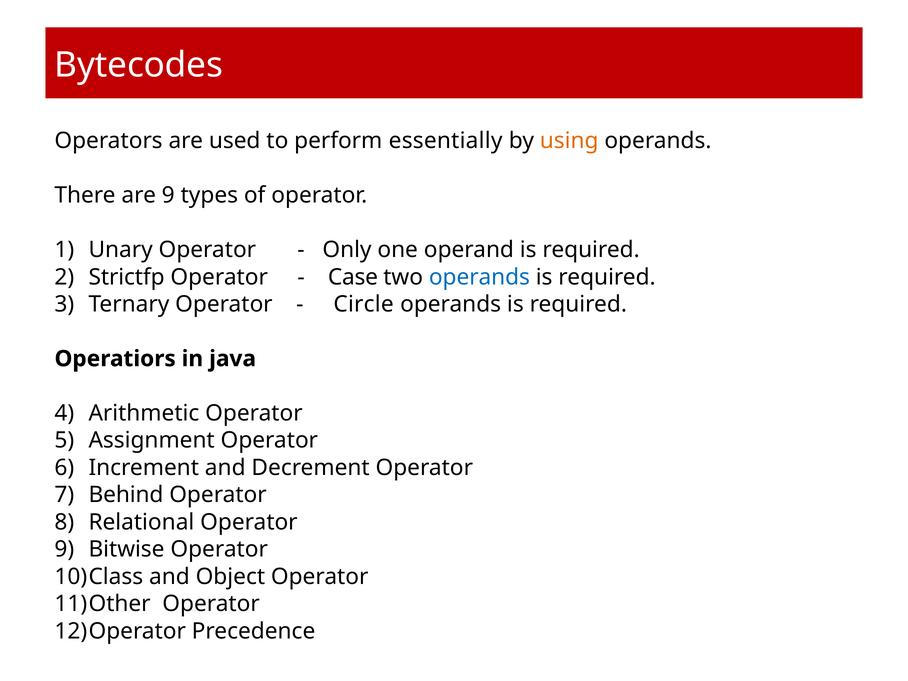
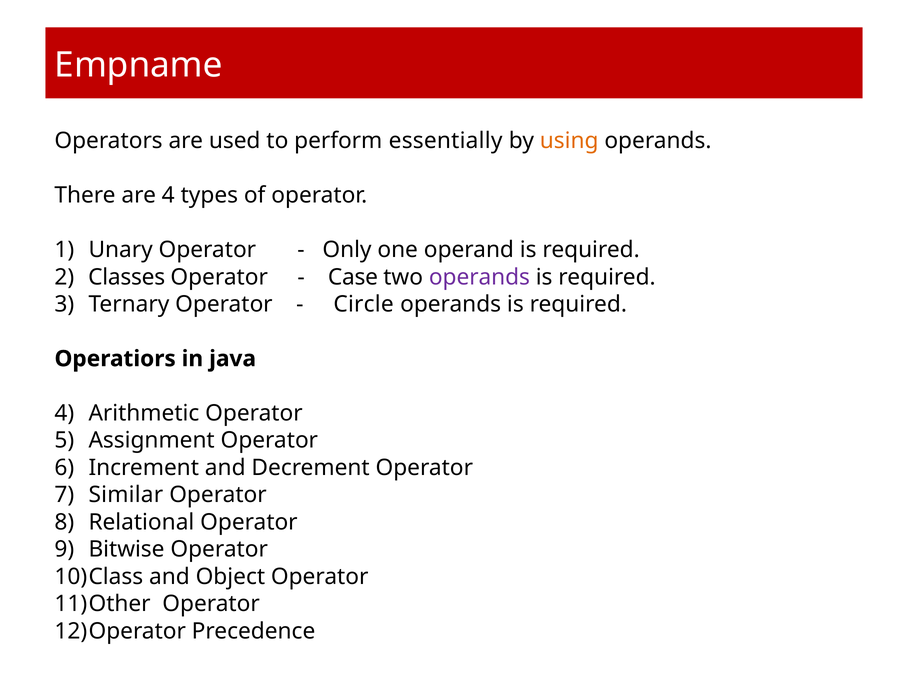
Bytecodes: Bytecodes -> Empname
are 9: 9 -> 4
Strictfp: Strictfp -> Classes
operands at (479, 277) colour: blue -> purple
Behind: Behind -> Similar
